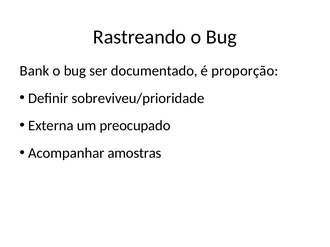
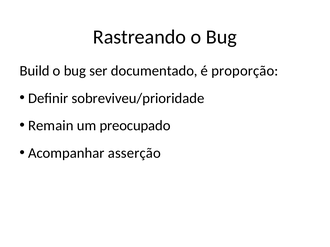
Bank: Bank -> Build
Externa: Externa -> Remain
amostras: amostras -> asserção
